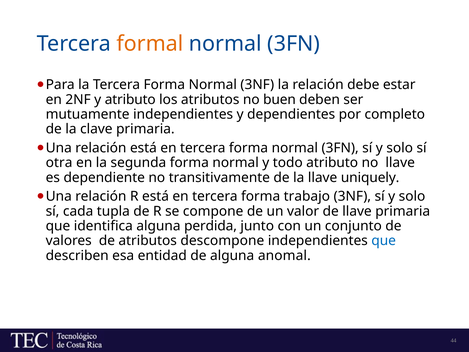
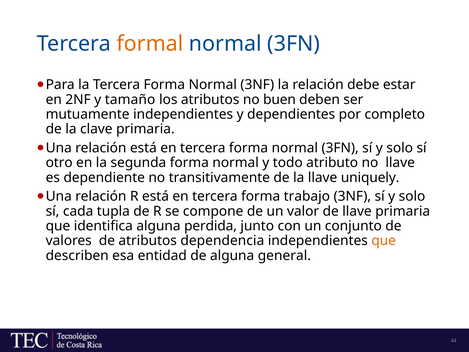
y atributo: atributo -> tamaño
otra: otra -> otro
descompone: descompone -> dependencia
que at (384, 241) colour: blue -> orange
anomal: anomal -> general
